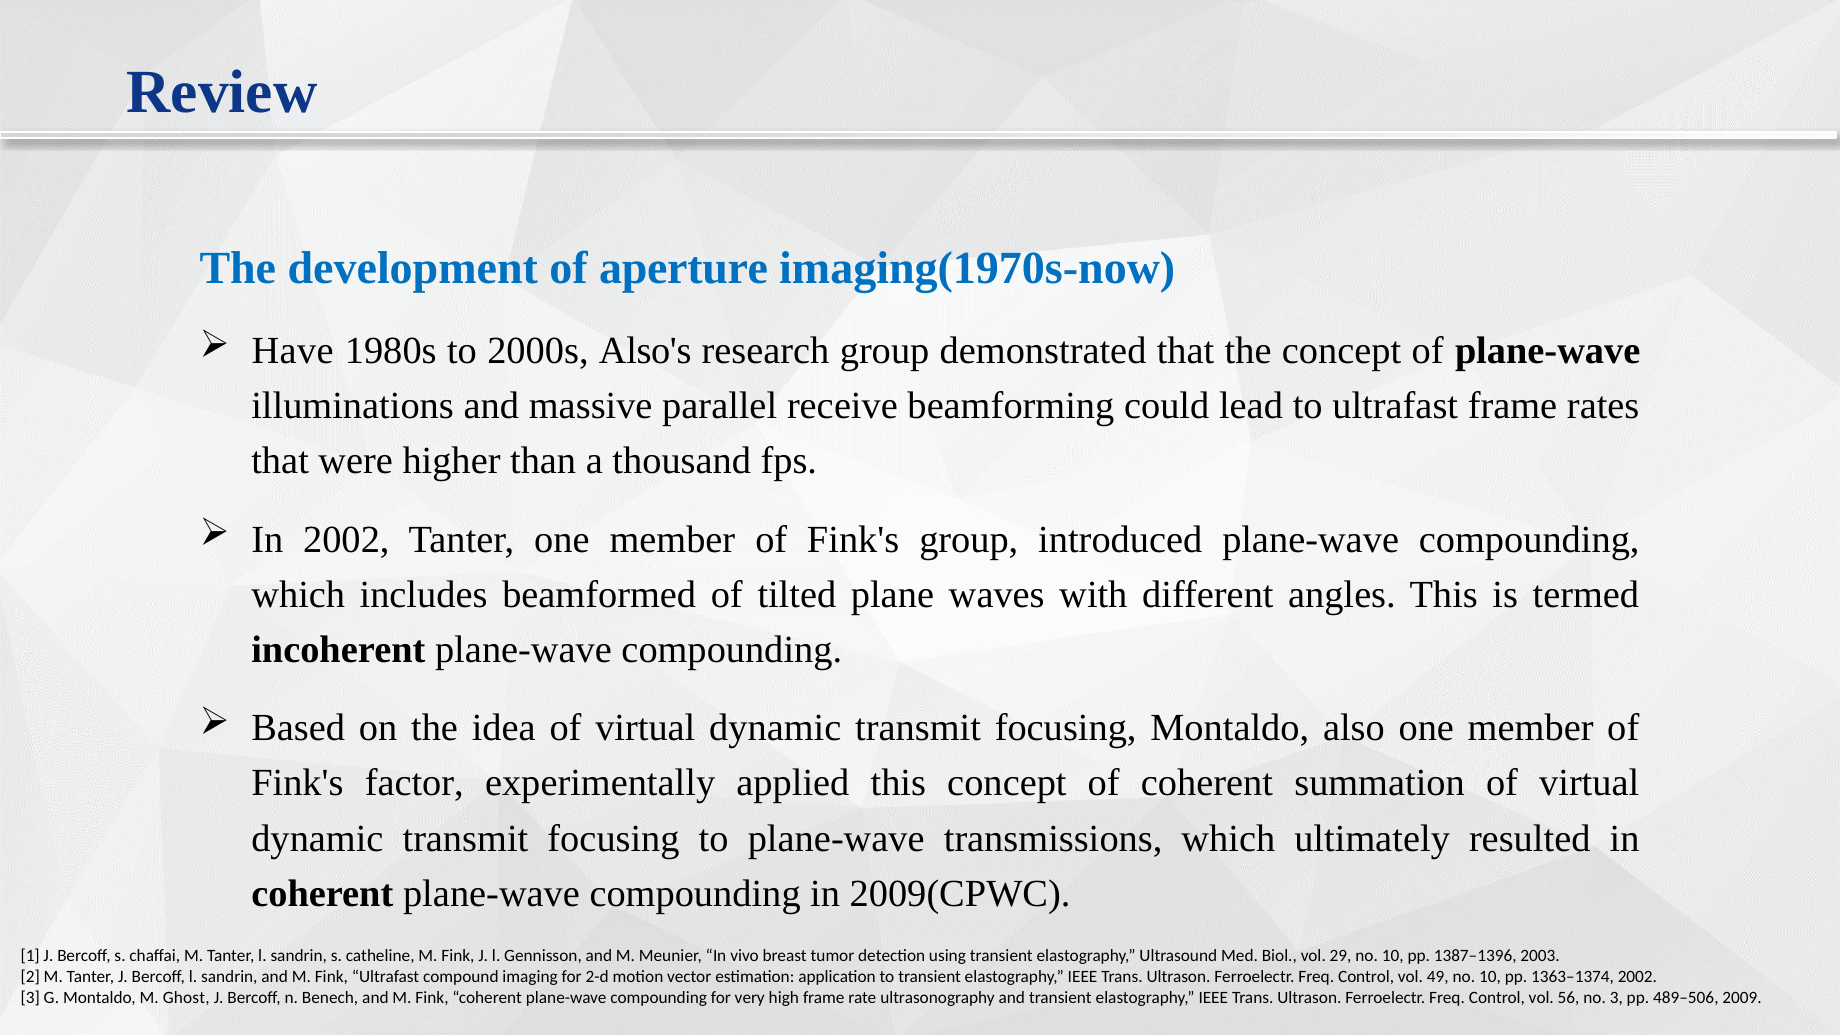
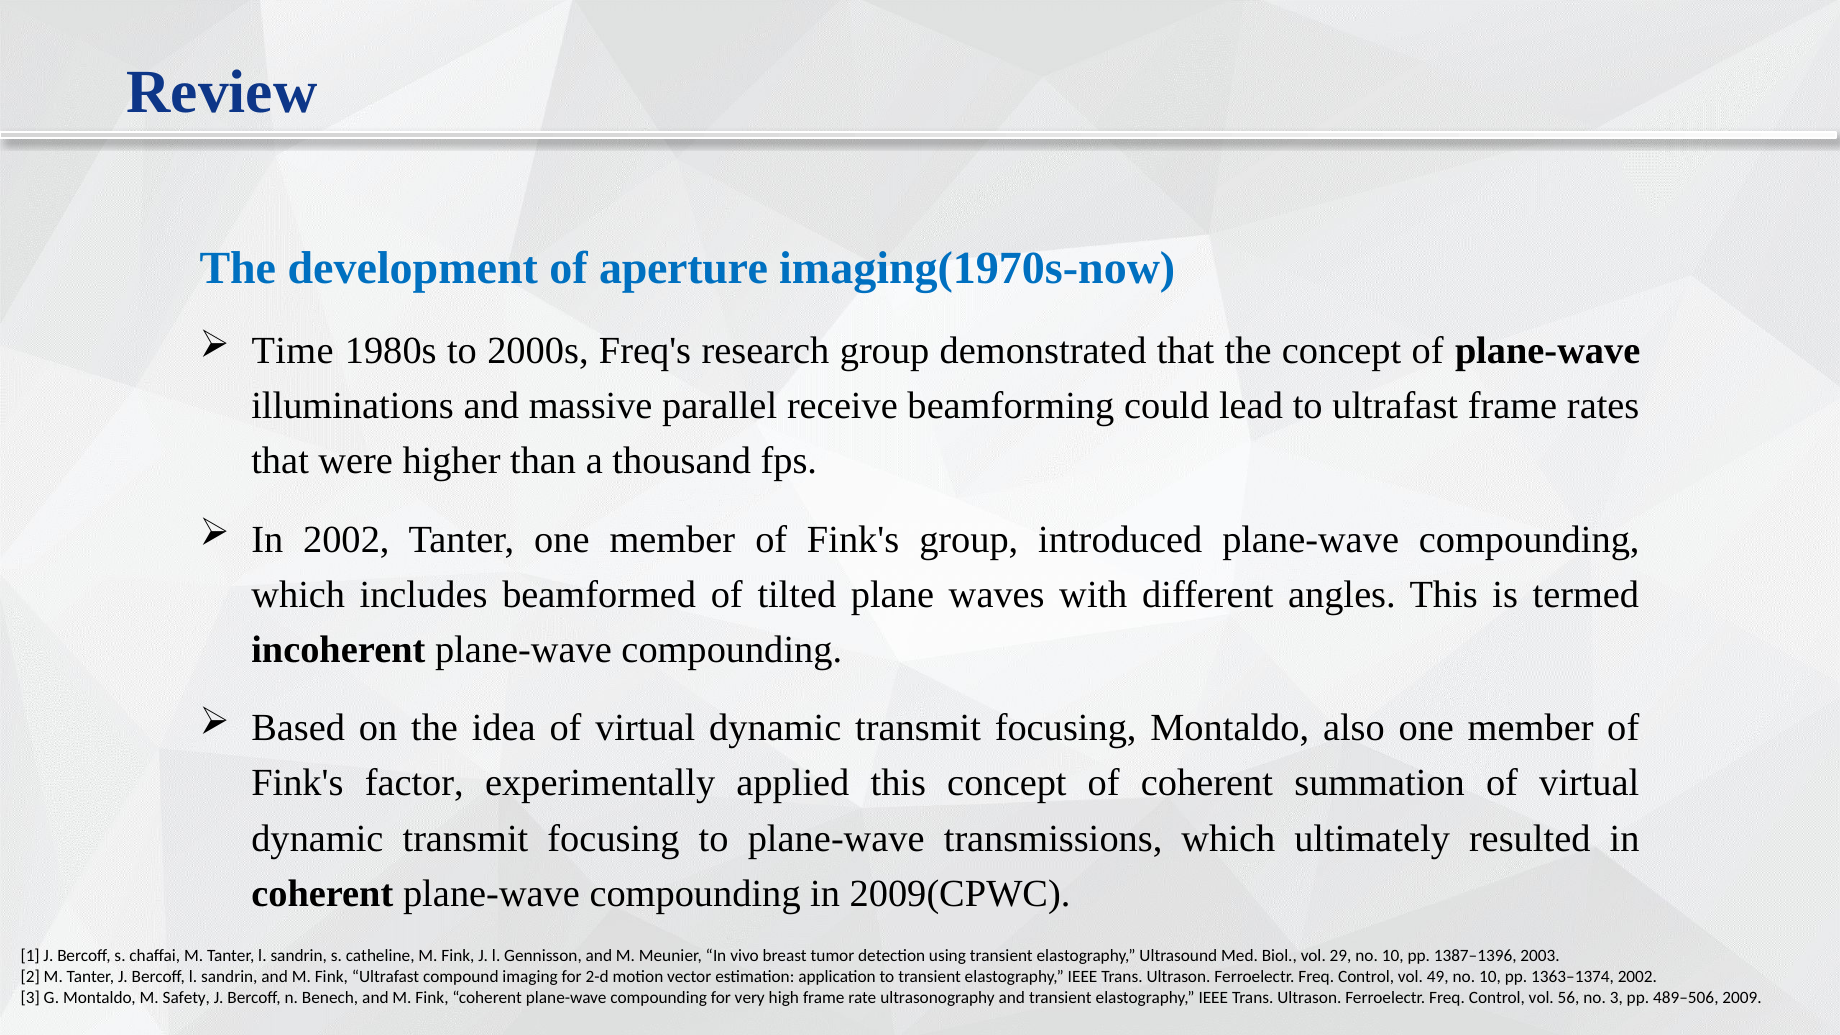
Have: Have -> Time
Also's: Also's -> Freq's
Ghost: Ghost -> Safety
